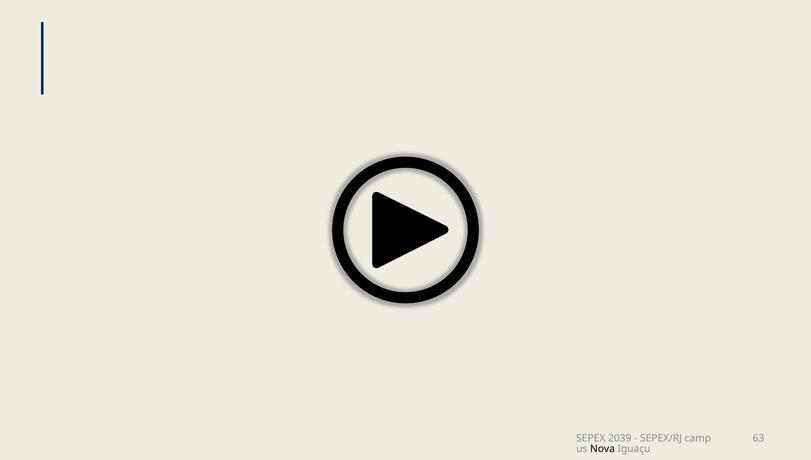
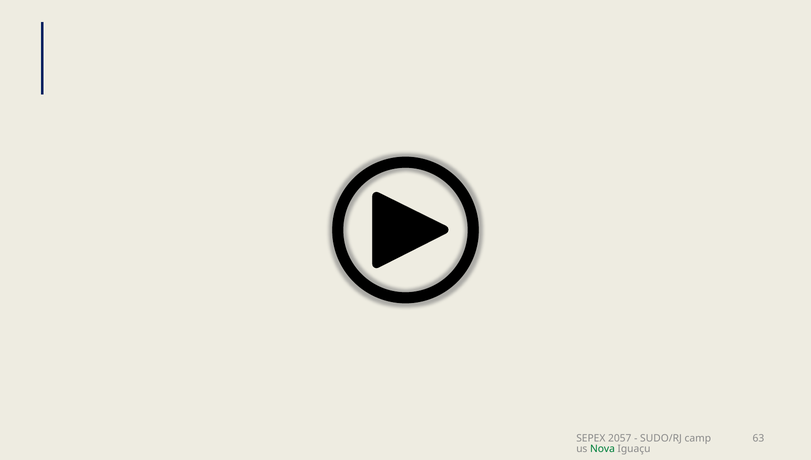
2039: 2039 -> 2057
SEPEX/RJ: SEPEX/RJ -> SUDO/RJ
Nova colour: black -> green
